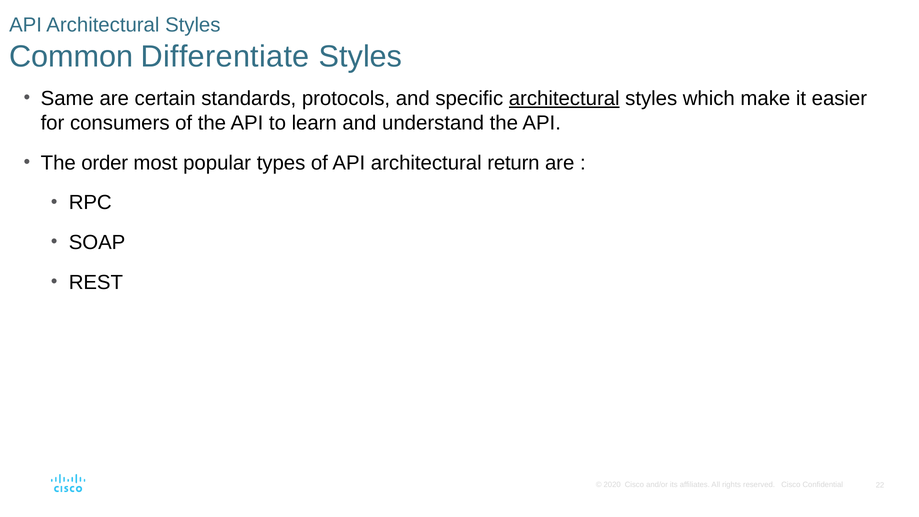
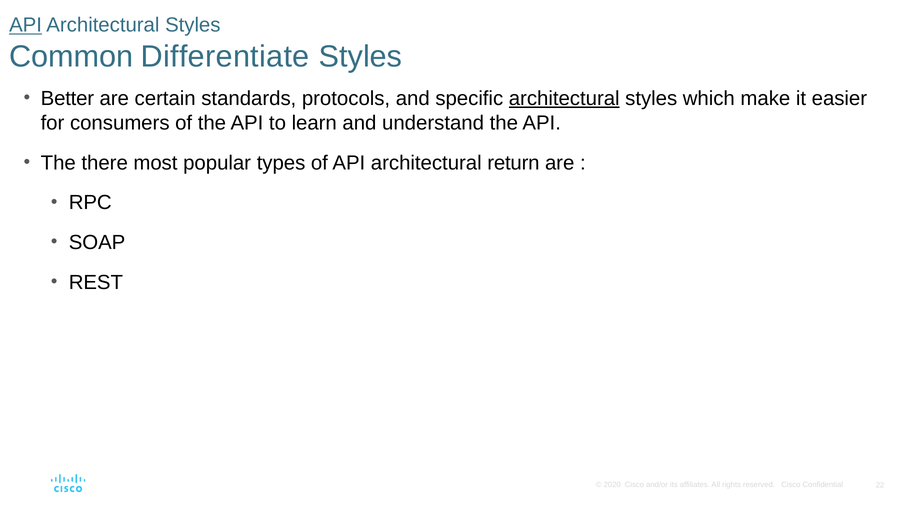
API at (26, 25) underline: none -> present
Same: Same -> Better
order: order -> there
